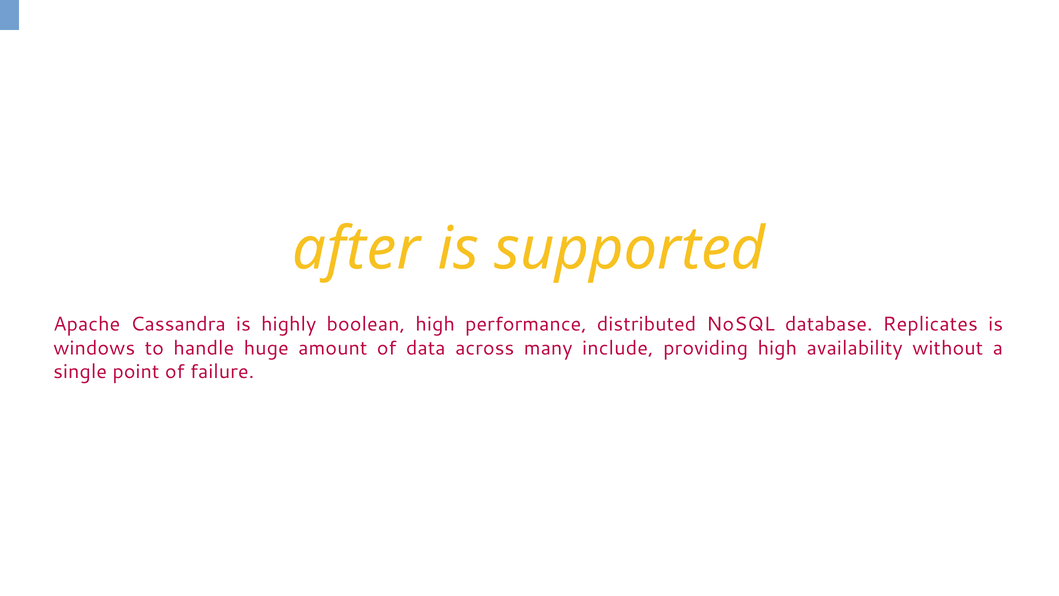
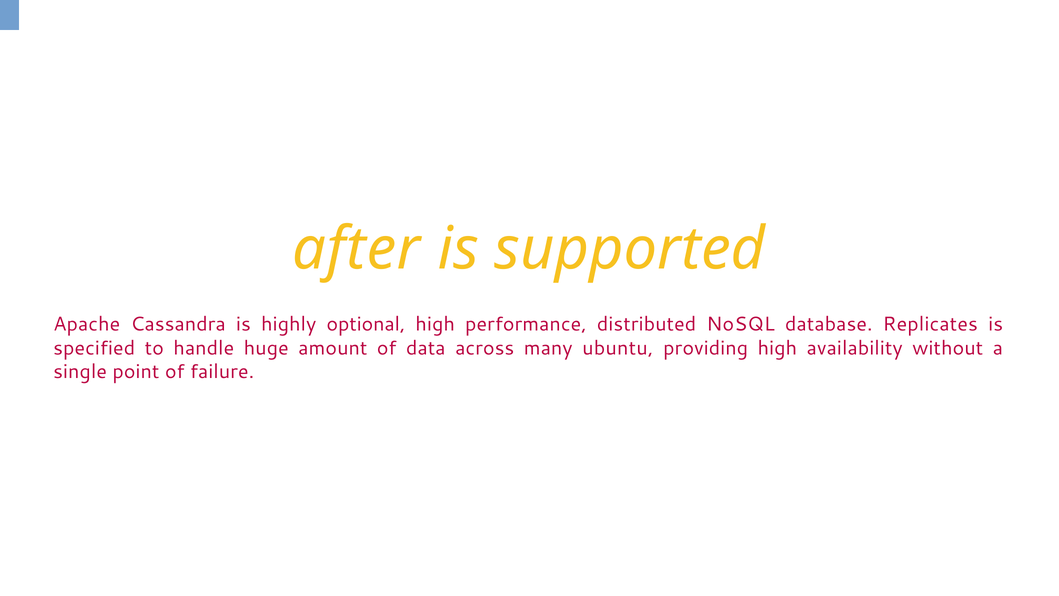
boolean: boolean -> optional
windows: windows -> specified
include: include -> ubuntu
